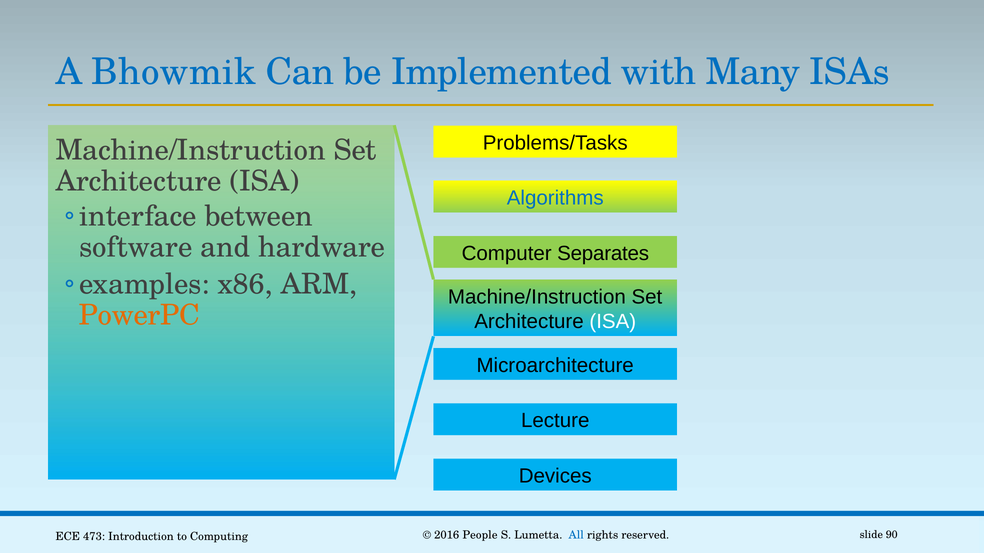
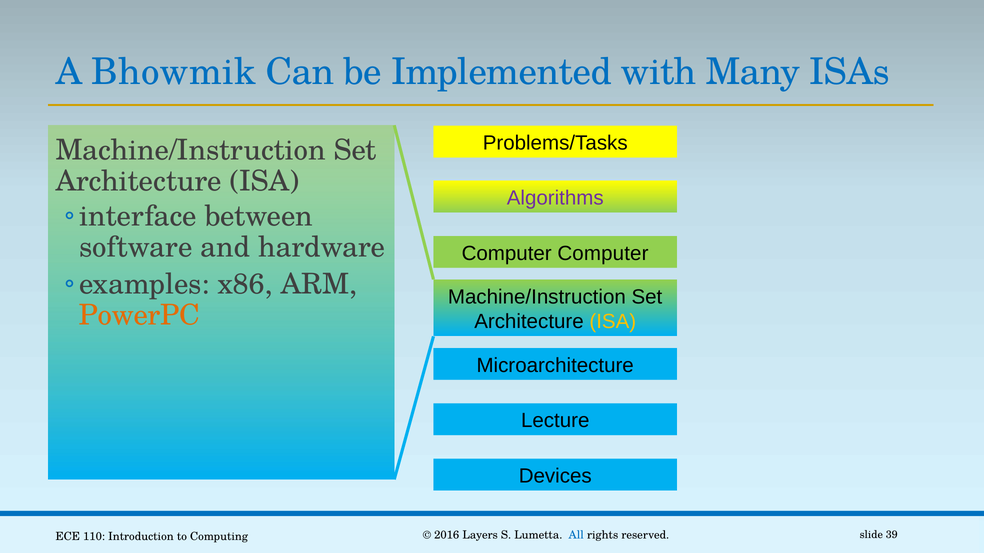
Algorithms colour: blue -> purple
Computer Separates: Separates -> Computer
ISA at (613, 322) colour: white -> yellow
People: People -> Layers
473: 473 -> 110
90: 90 -> 39
